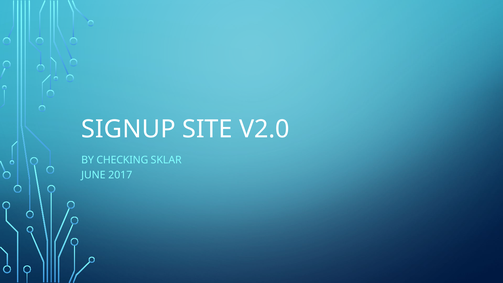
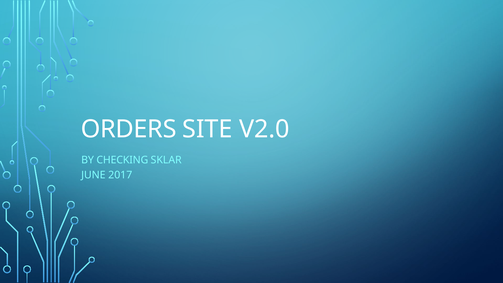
SIGNUP: SIGNUP -> ORDERS
